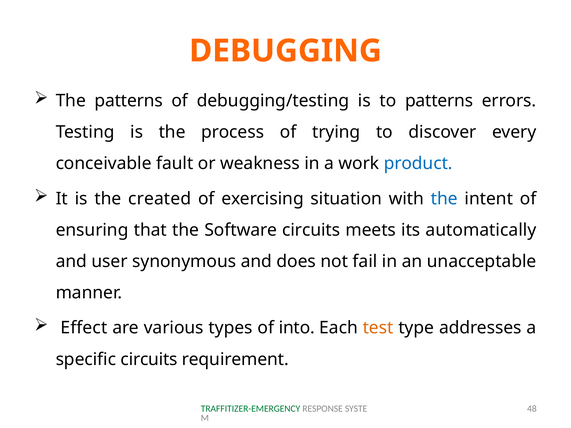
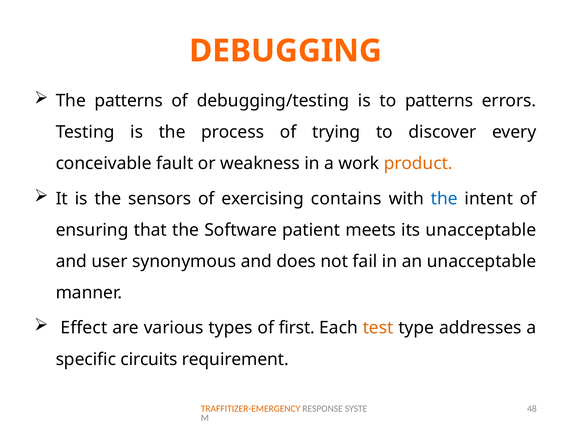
product colour: blue -> orange
created: created -> sensors
situation: situation -> contains
Software circuits: circuits -> patient
its automatically: automatically -> unacceptable
into: into -> first
TRAFFITIZER-EMERGENCY colour: green -> orange
